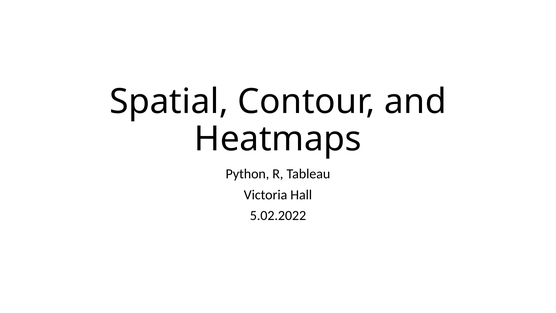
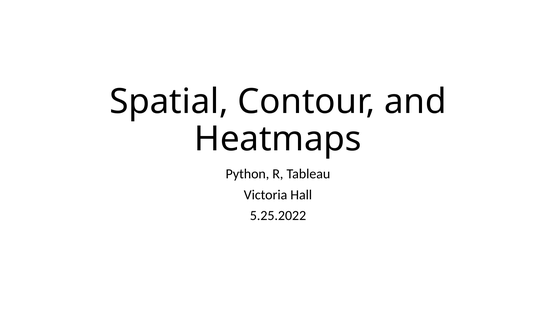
5.02.2022: 5.02.2022 -> 5.25.2022
